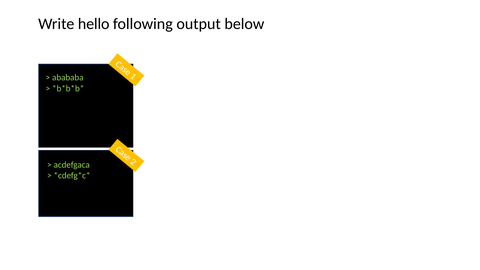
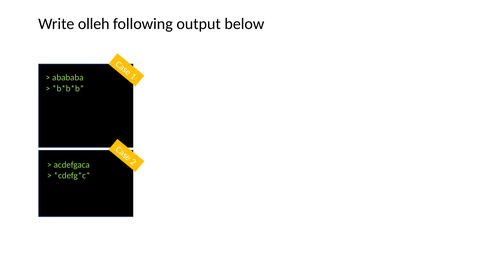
hello: hello -> olleh
